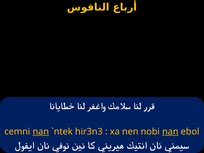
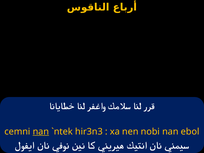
nan at (170, 132) underline: present -> none
